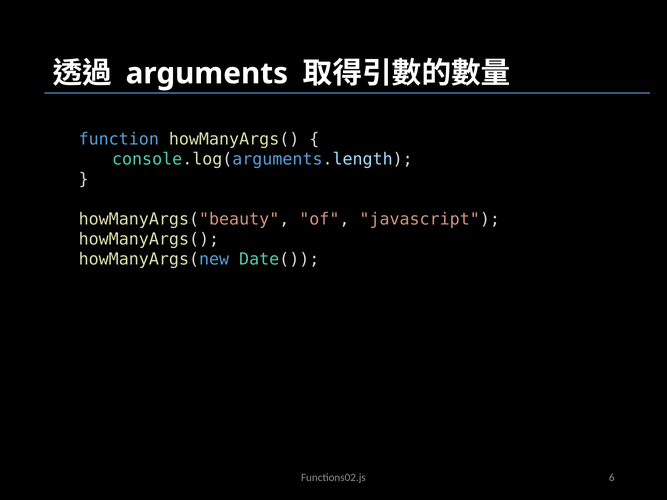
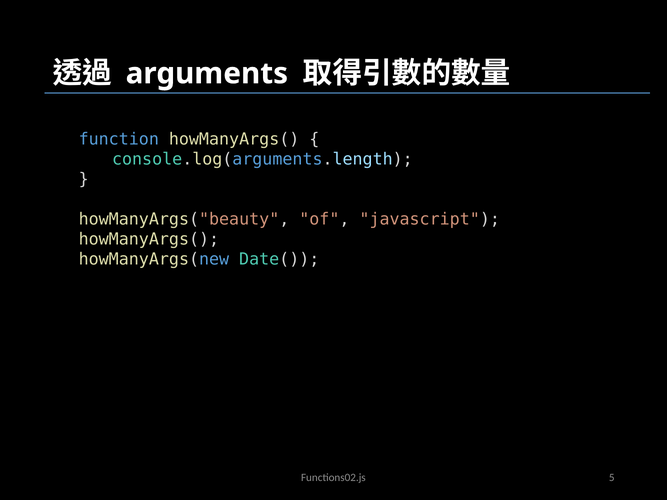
6: 6 -> 5
